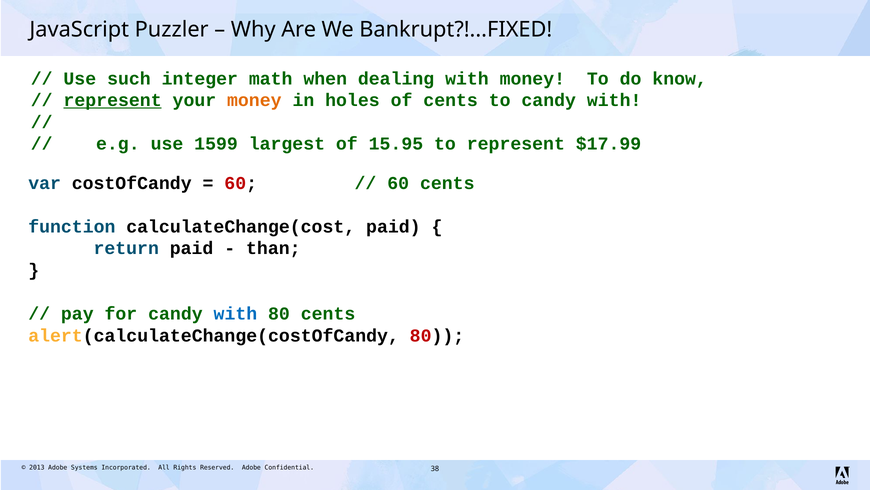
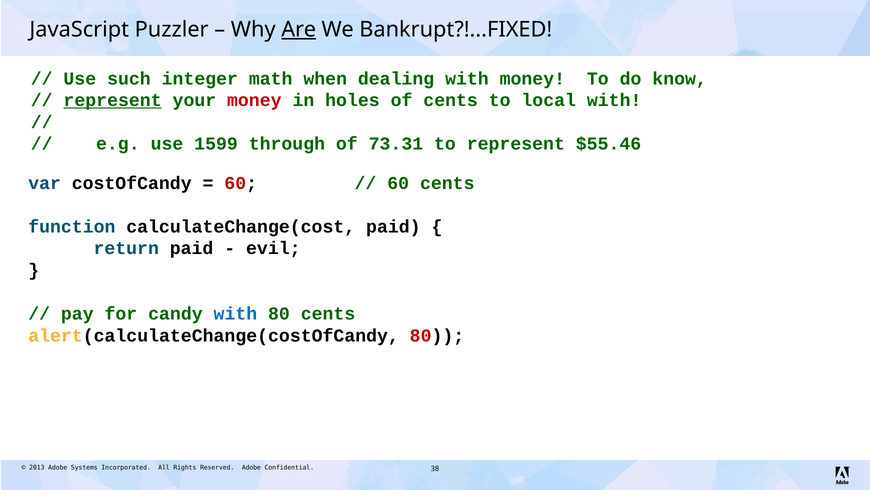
Are underline: none -> present
money at (254, 100) colour: orange -> red
to candy: candy -> local
largest: largest -> through
15.95: 15.95 -> 73.31
$17.99: $17.99 -> $55.46
than: than -> evil
